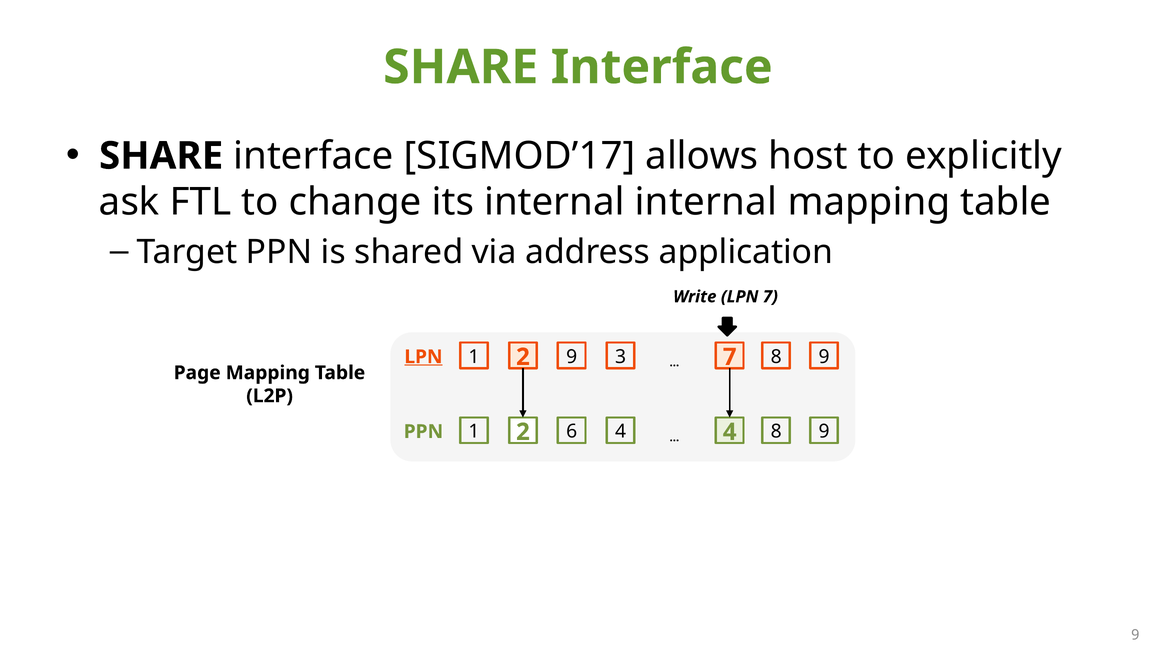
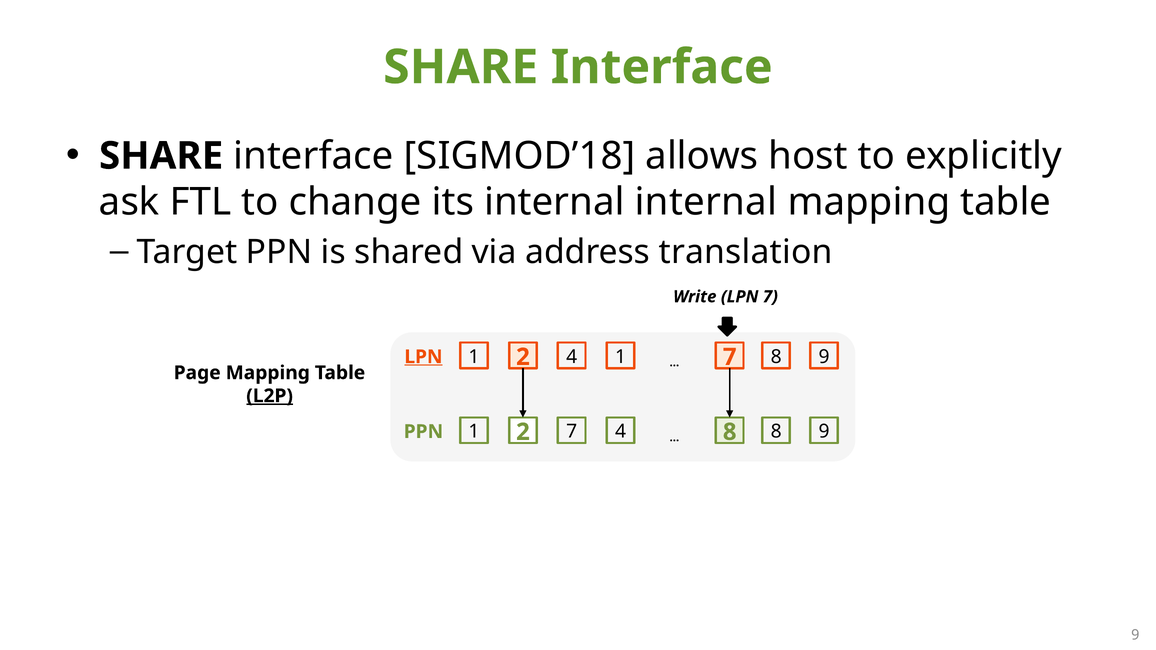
SIGMOD’17: SIGMOD’17 -> SIGMOD’18
application: application -> translation
1 9: 9 -> 4
2 3: 3 -> 1
L2P underline: none -> present
2 6: 6 -> 7
4 4: 4 -> 8
